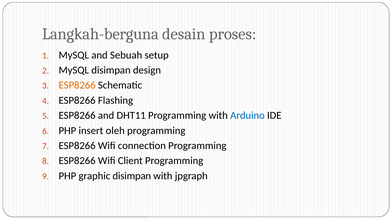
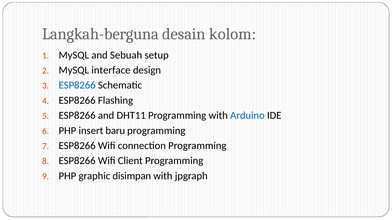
proses: proses -> kolom
MySQL disimpan: disimpan -> interface
ESP8266 at (77, 85) colour: orange -> blue
oleh: oleh -> baru
